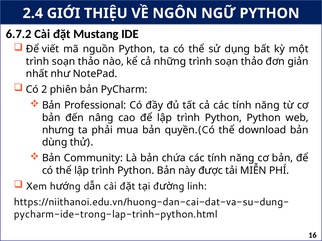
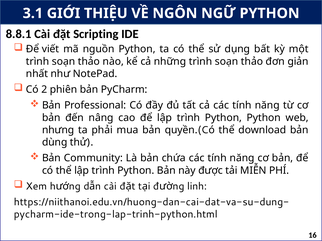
2.4: 2.4 -> 3.1
6.7.2: 6.7.2 -> 8.8.1
Mustang: Mustang -> Scripting
